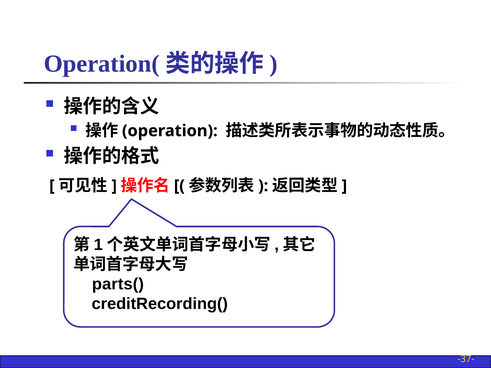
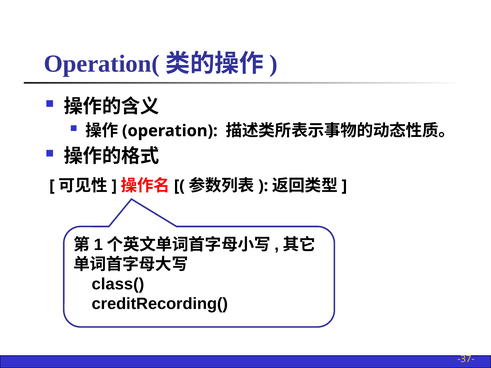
parts(: parts( -> class(
